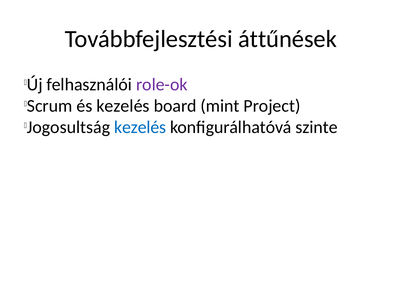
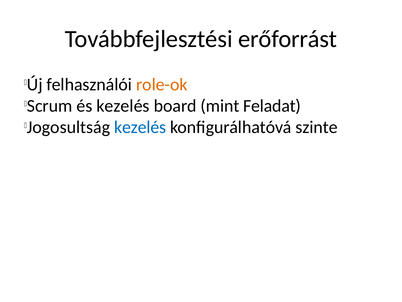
áttűnések: áttűnések -> erőforrást
role-ok colour: purple -> orange
Project: Project -> Feladat
